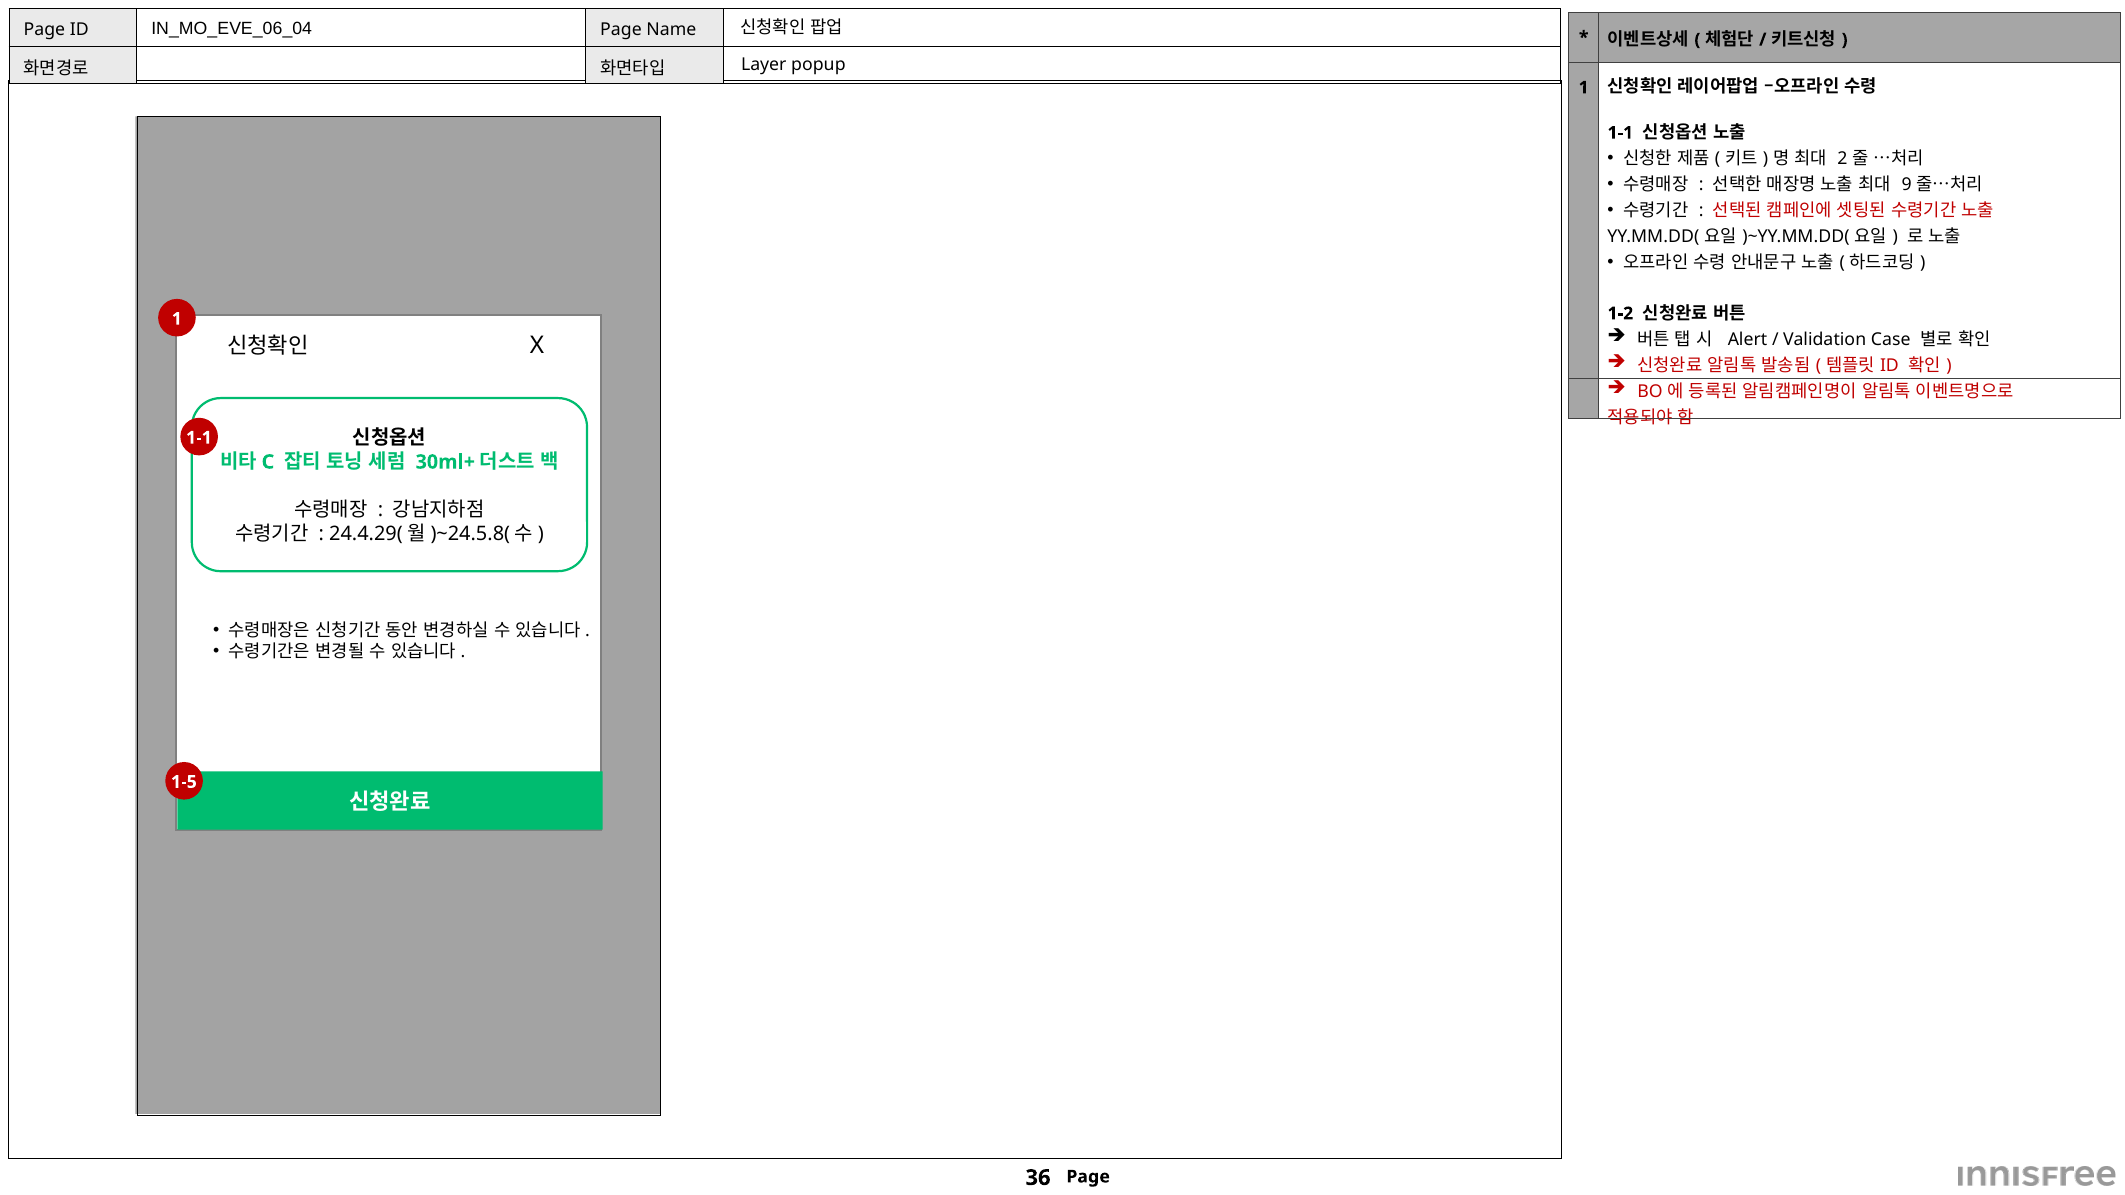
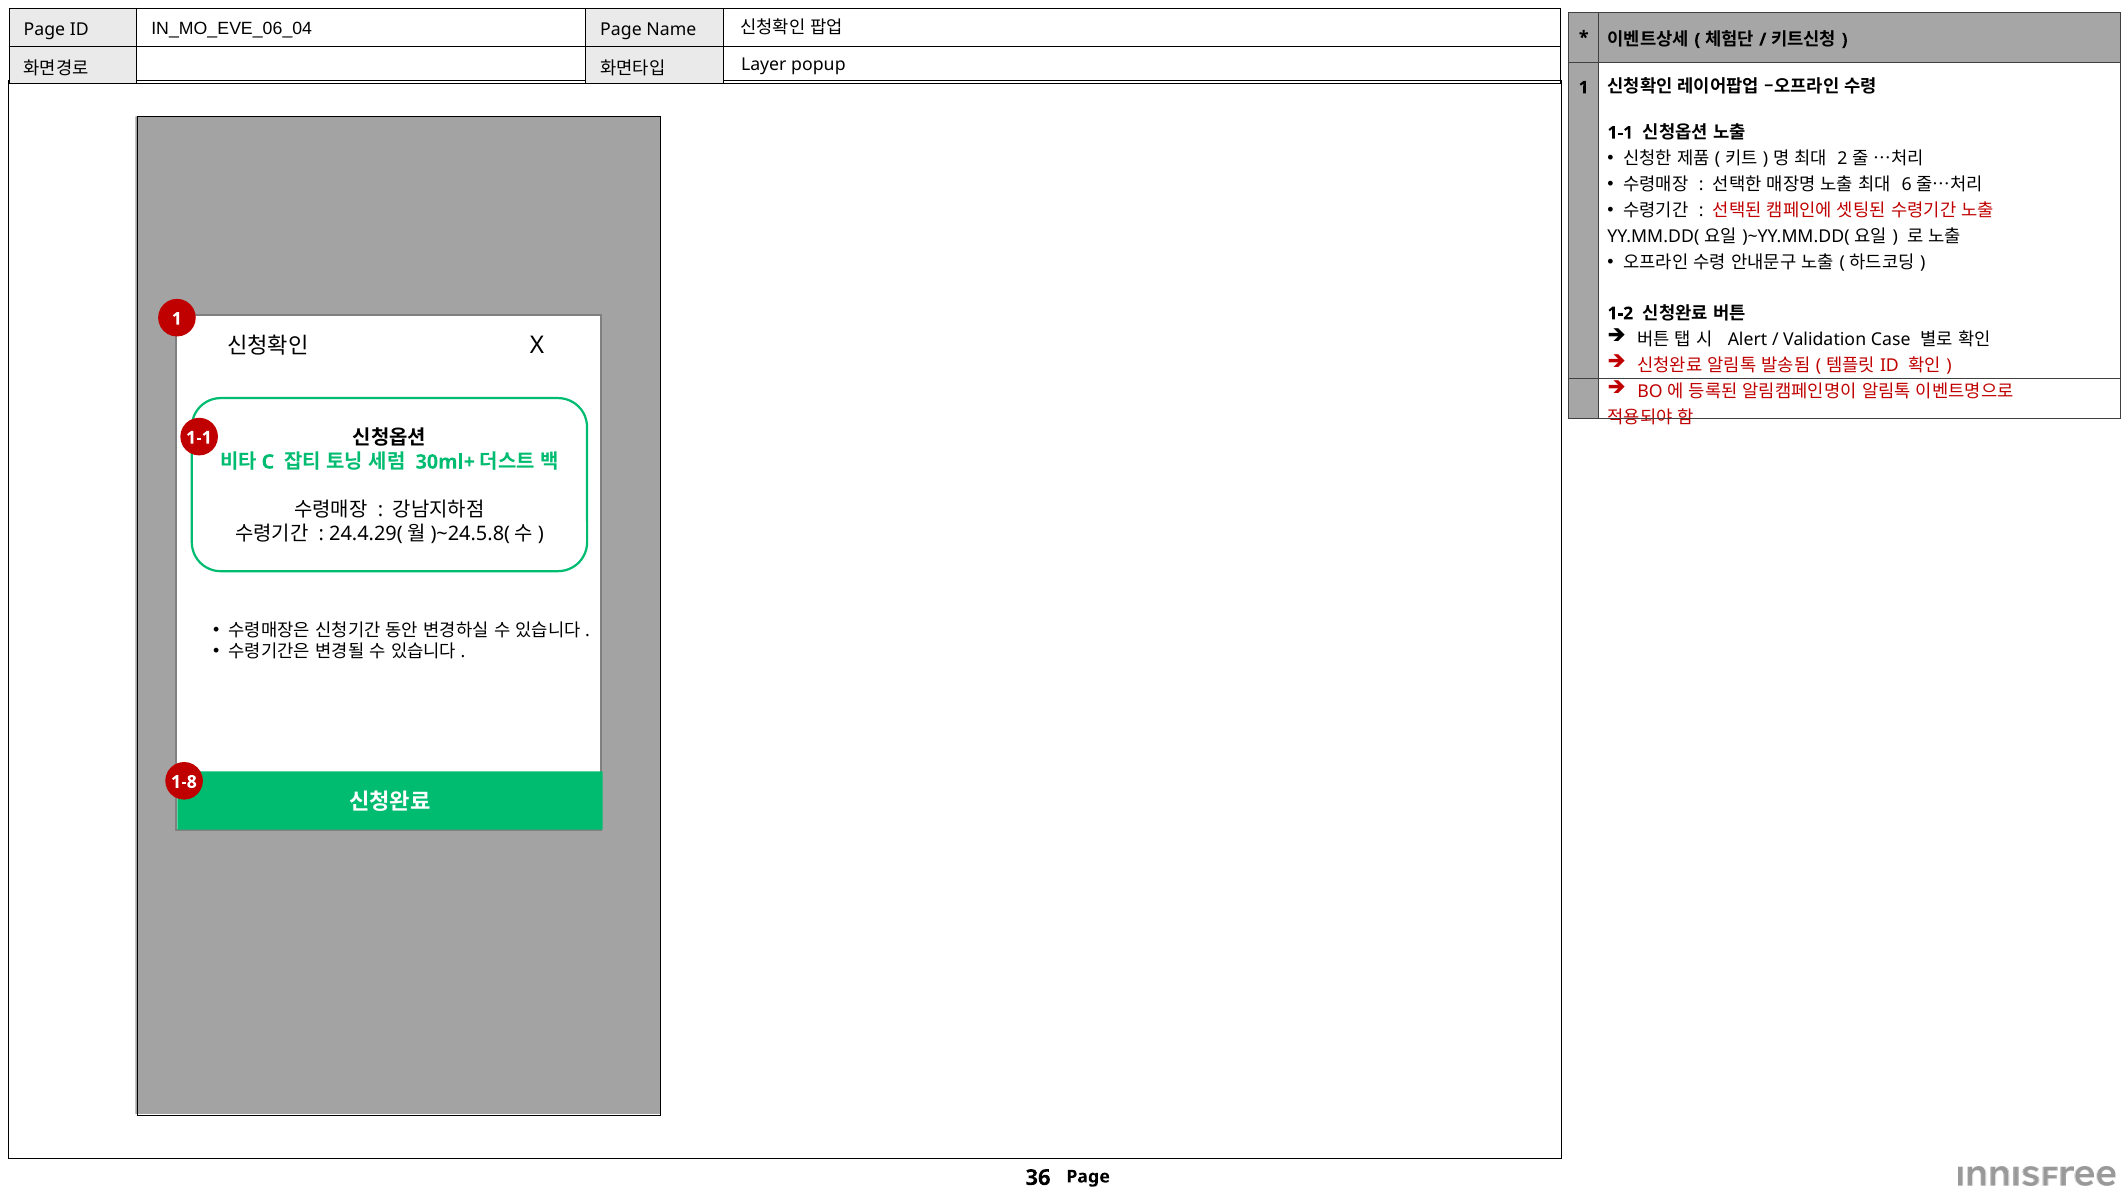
9: 9 -> 6
1-5: 1-5 -> 1-8
